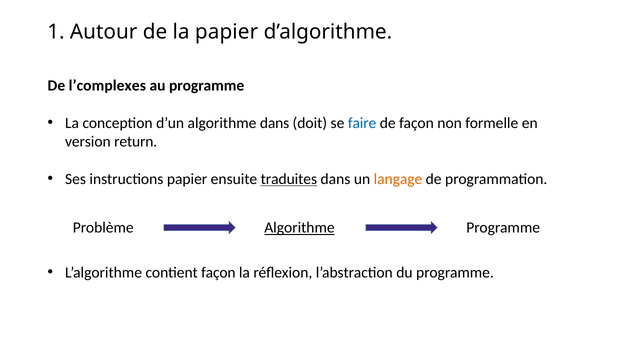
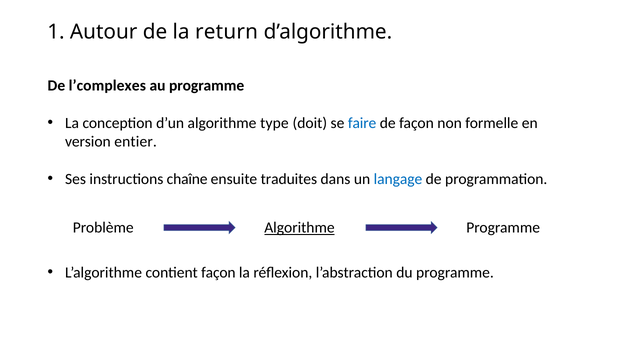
la papier: papier -> return
algorithme dans: dans -> type
return: return -> entier
instructions papier: papier -> chaîne
traduites underline: present -> none
langage colour: orange -> blue
